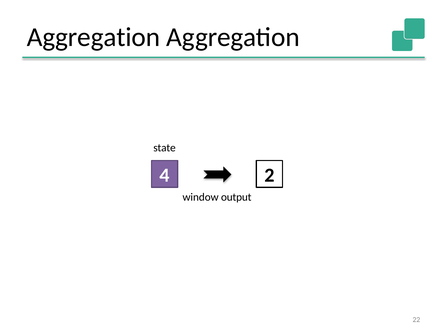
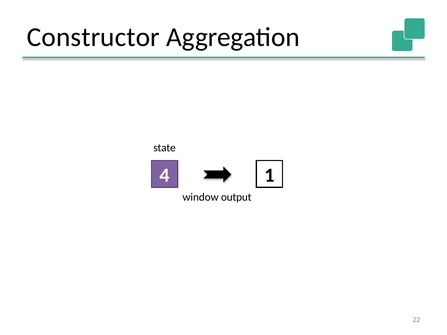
Aggregation at (93, 37): Aggregation -> Constructor
2: 2 -> 1
